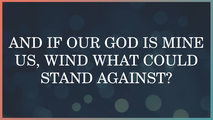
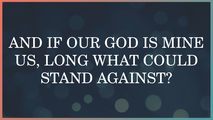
WIND: WIND -> LONG
